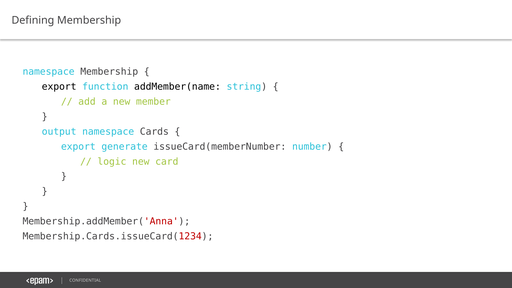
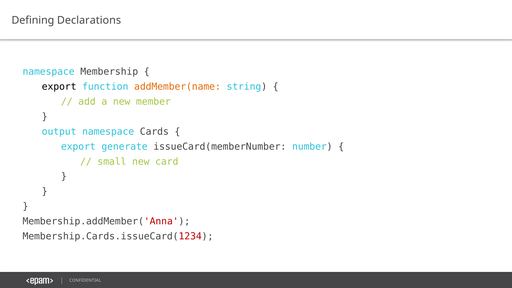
Defining Membership: Membership -> Declarations
addMember(name colour: black -> orange
logic: logic -> small
